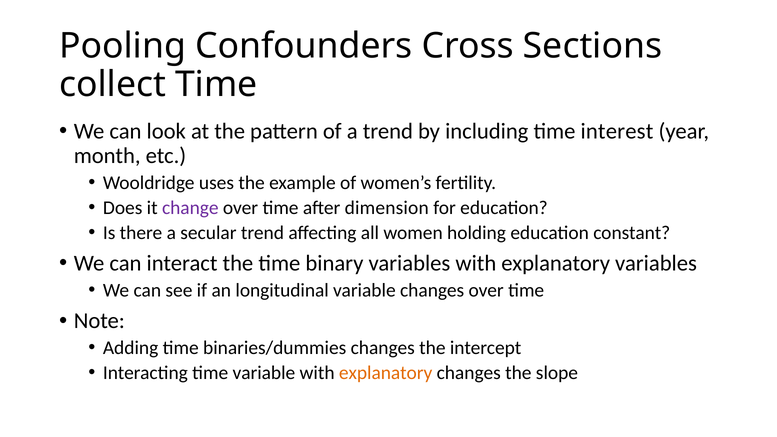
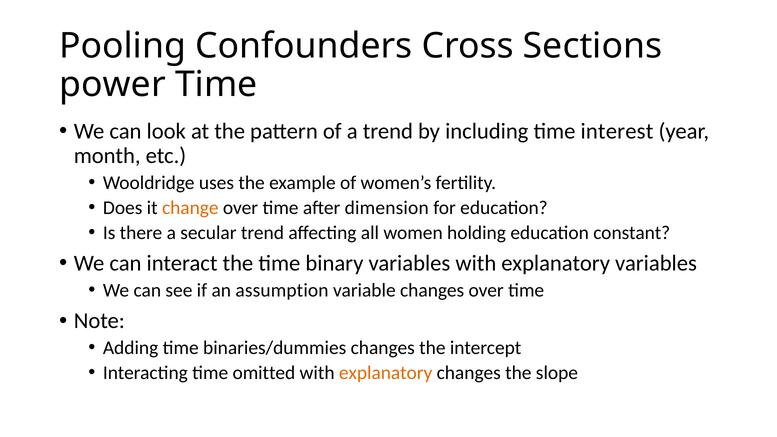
collect: collect -> power
change colour: purple -> orange
longitudinal: longitudinal -> assumption
time variable: variable -> omitted
